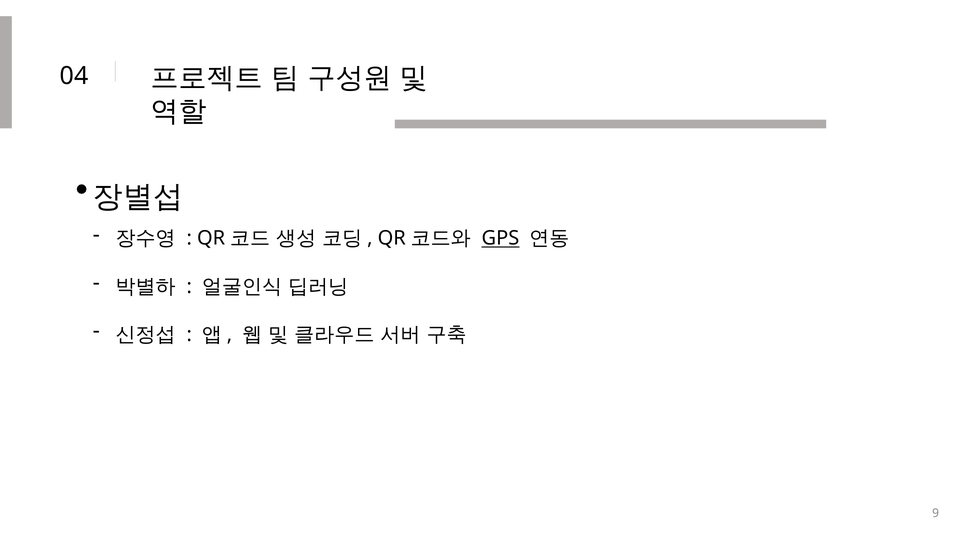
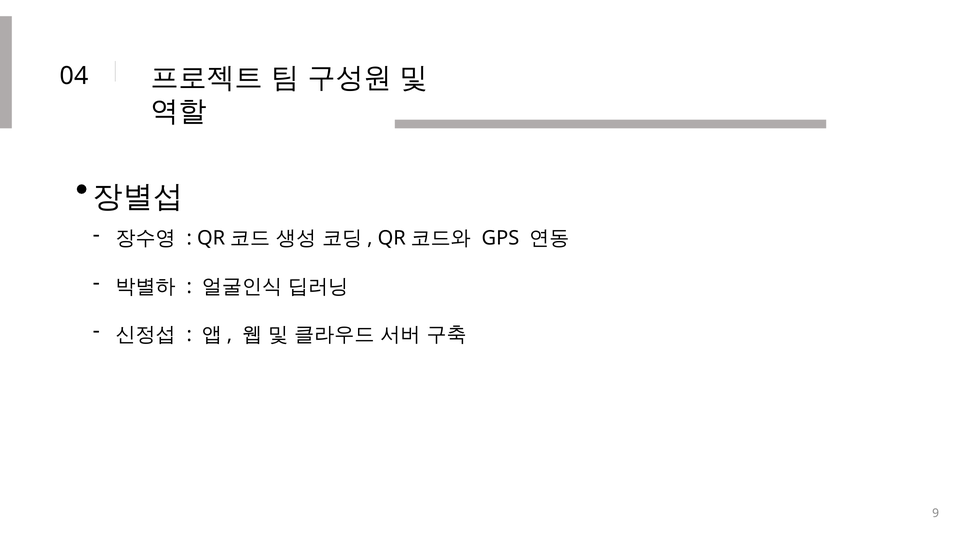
GPS underline: present -> none
